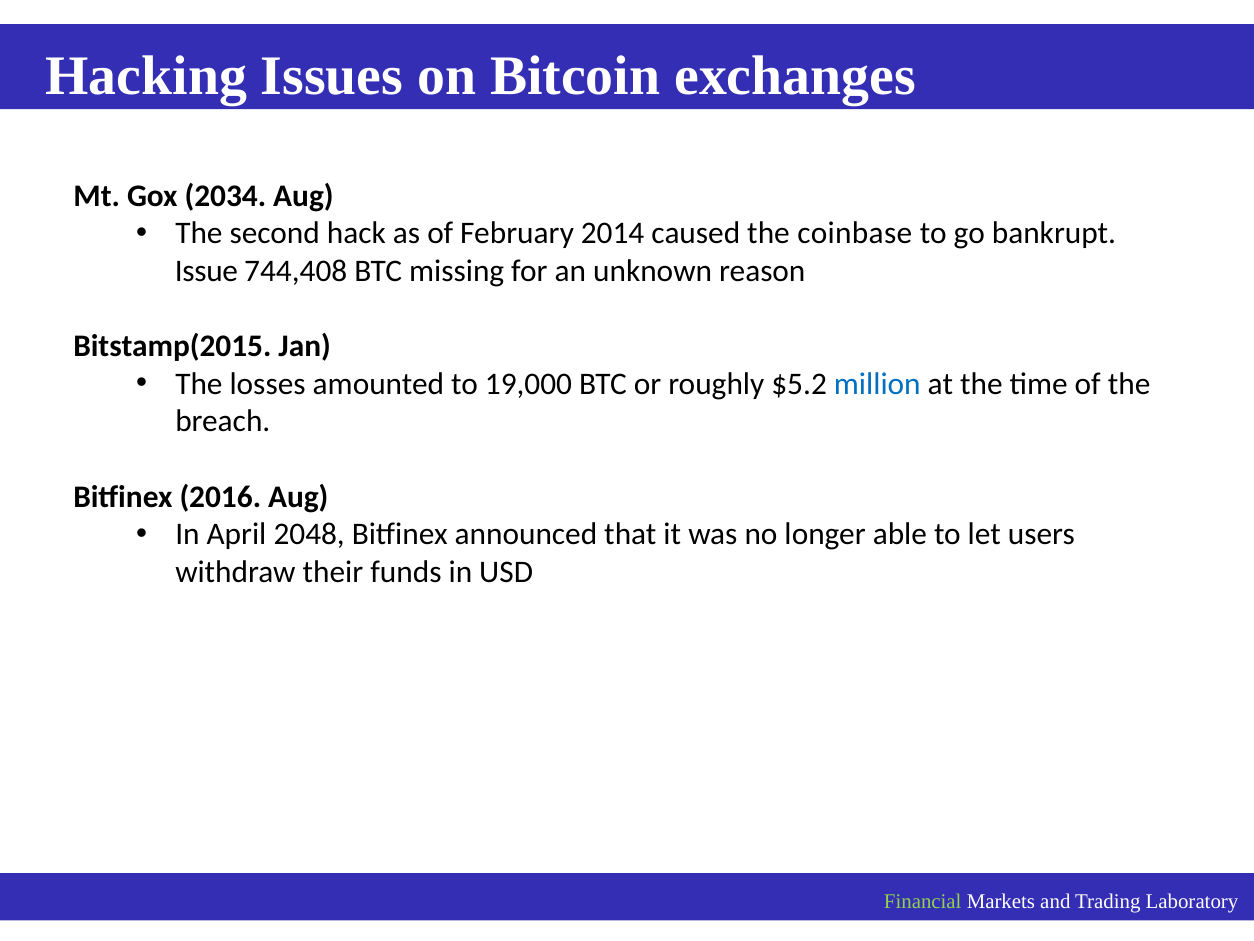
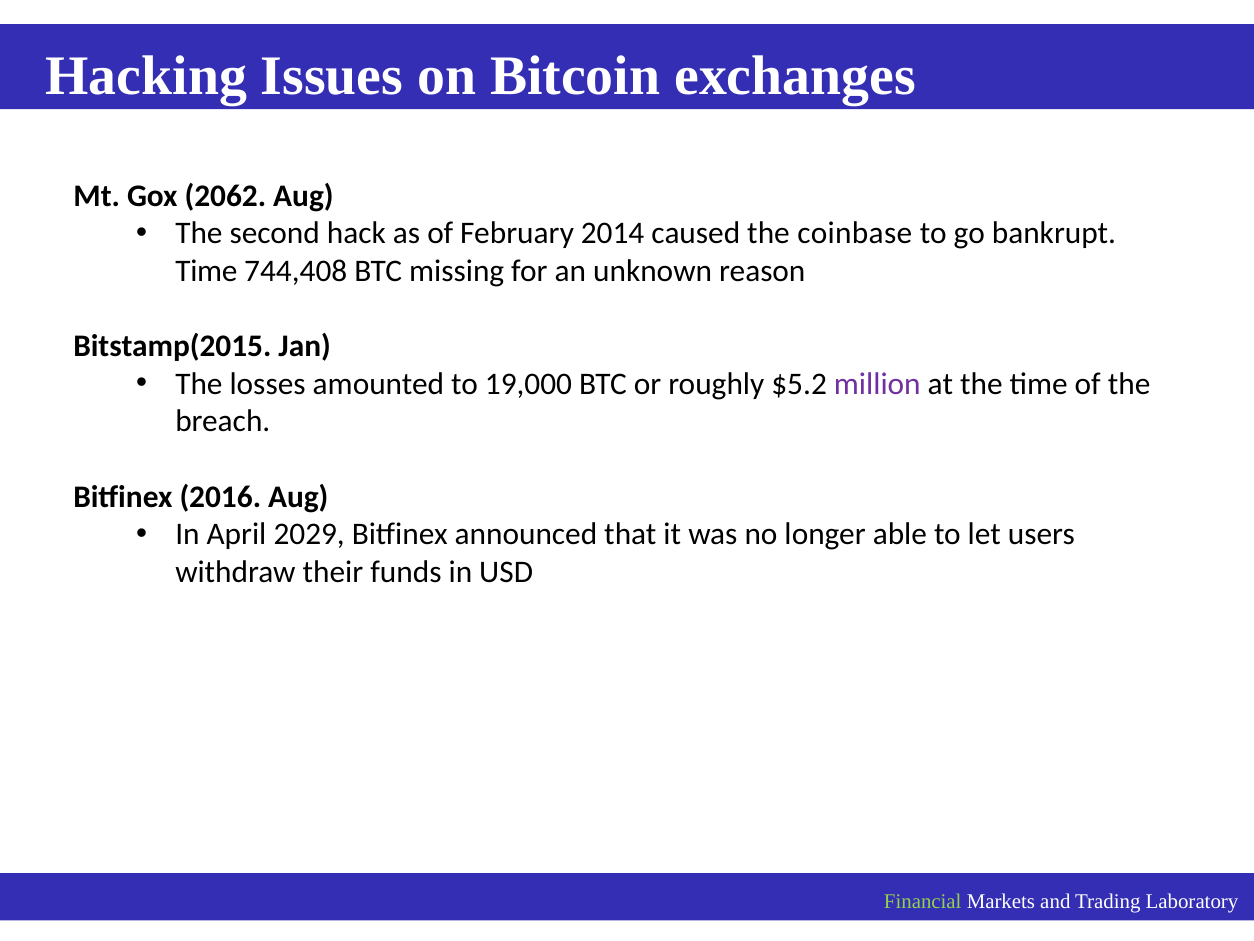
2034: 2034 -> 2062
Issue at (206, 271): Issue -> Time
million colour: blue -> purple
2048: 2048 -> 2029
